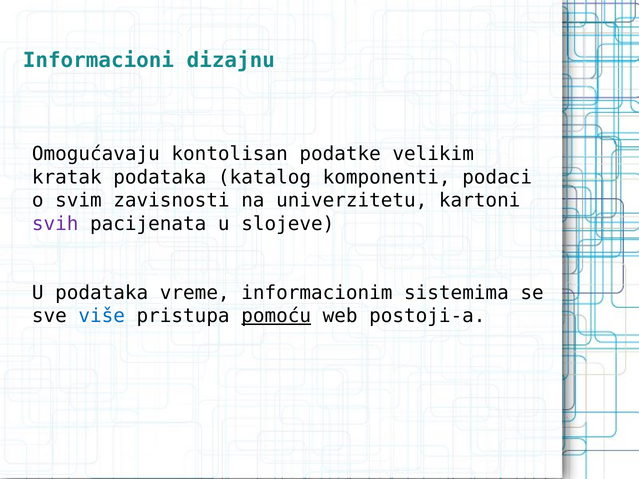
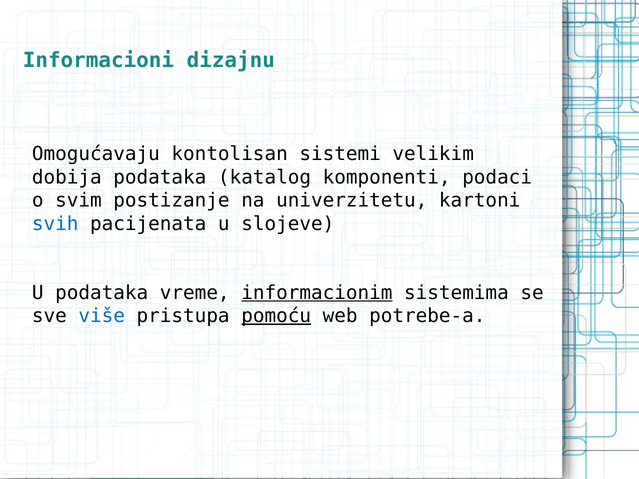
podatke: podatke -> sistemi
kratak: kratak -> dobija
zavisnosti: zavisnosti -> postizanje
svih colour: purple -> blue
informacionim underline: none -> present
postoji-a: postoji-a -> potrebe-a
